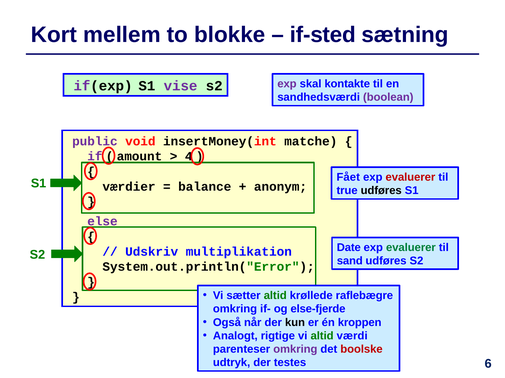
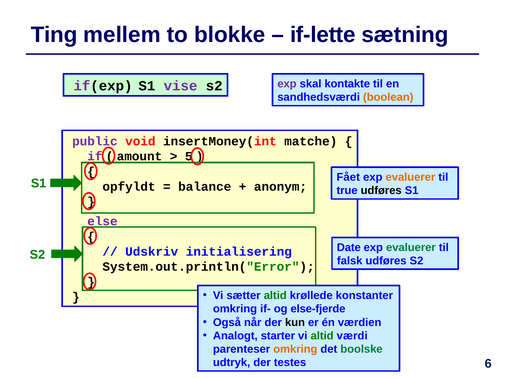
Kort: Kort -> Ting
if-sted: if-sted -> if-lette
boolean colour: purple -> orange
4: 4 -> 5
evaluerer at (410, 178) colour: red -> orange
værdier: værdier -> opfyldt
multiplikation: multiplikation -> initialisering
sand: sand -> falsk
raflebægre: raflebægre -> konstanter
kroppen: kroppen -> værdien
rigtige: rigtige -> starter
omkring at (295, 350) colour: purple -> orange
boolske colour: red -> green
